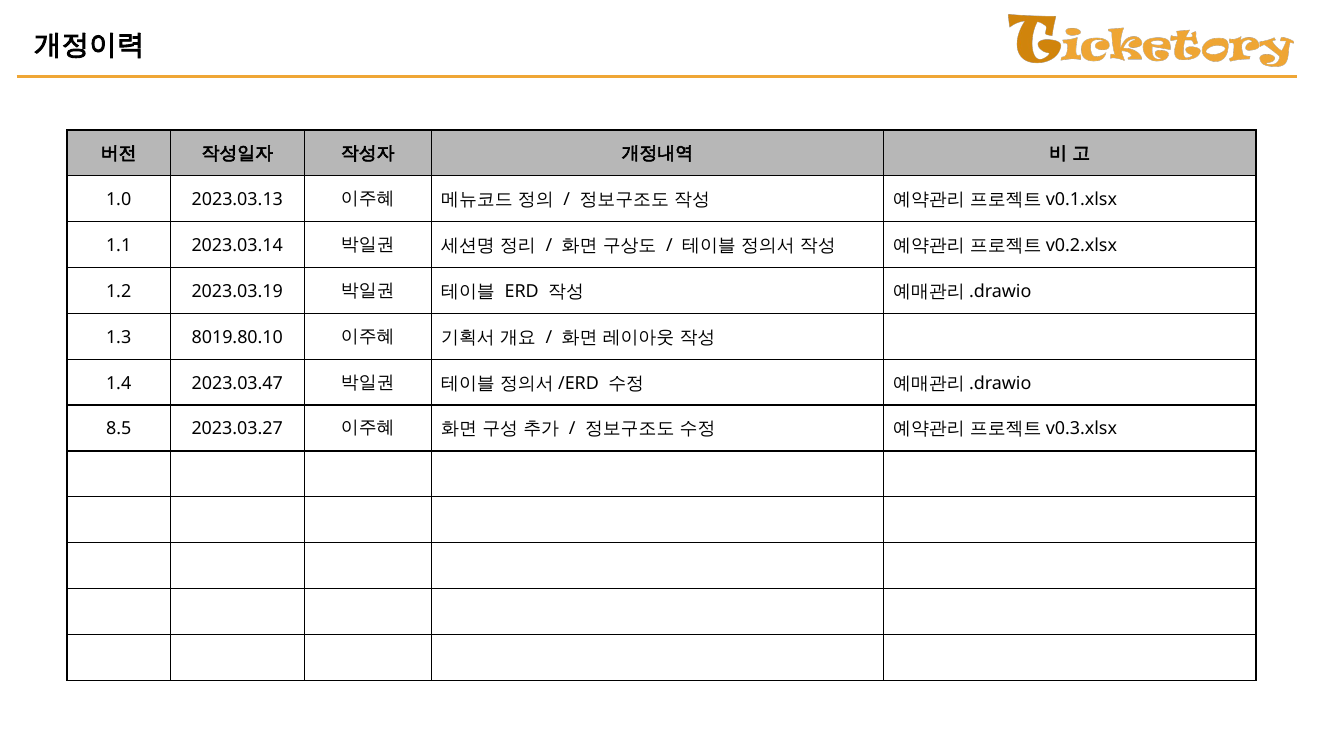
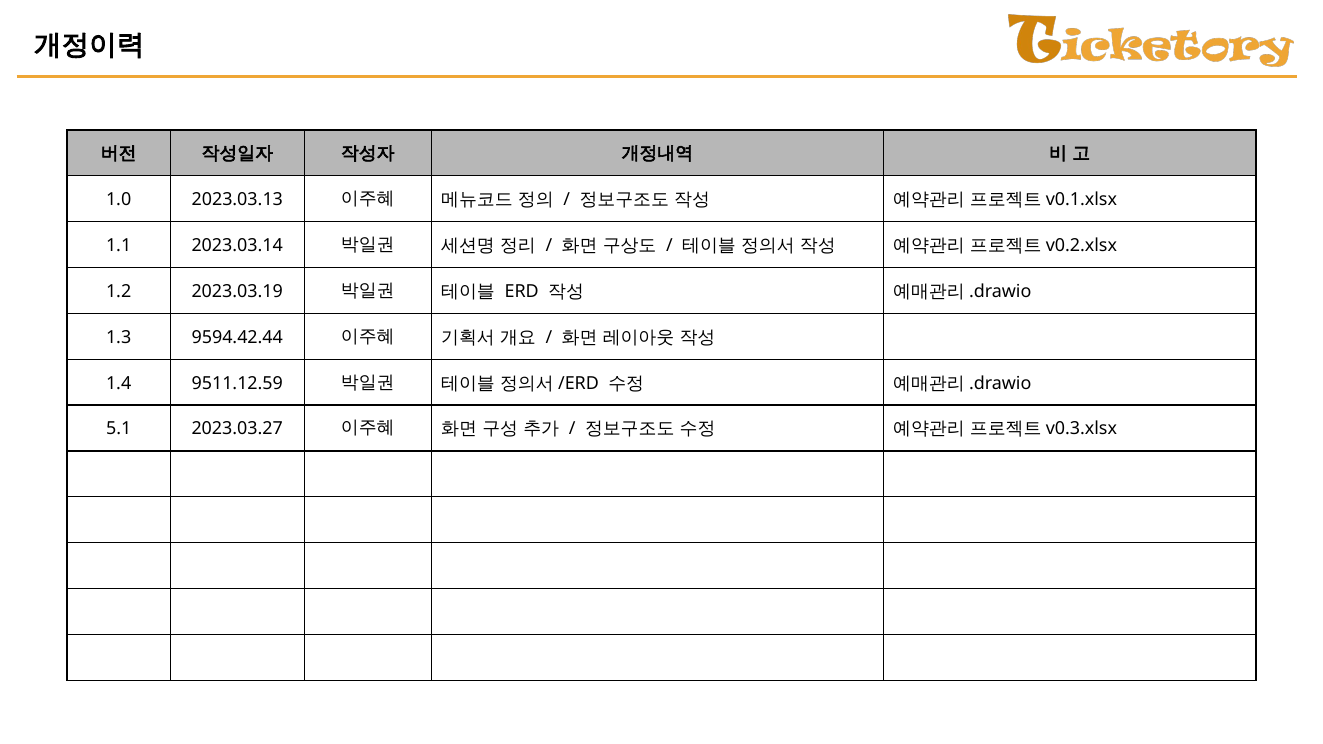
8019.80.10: 8019.80.10 -> 9594.42.44
2023.03.47: 2023.03.47 -> 9511.12.59
8.5: 8.5 -> 5.1
